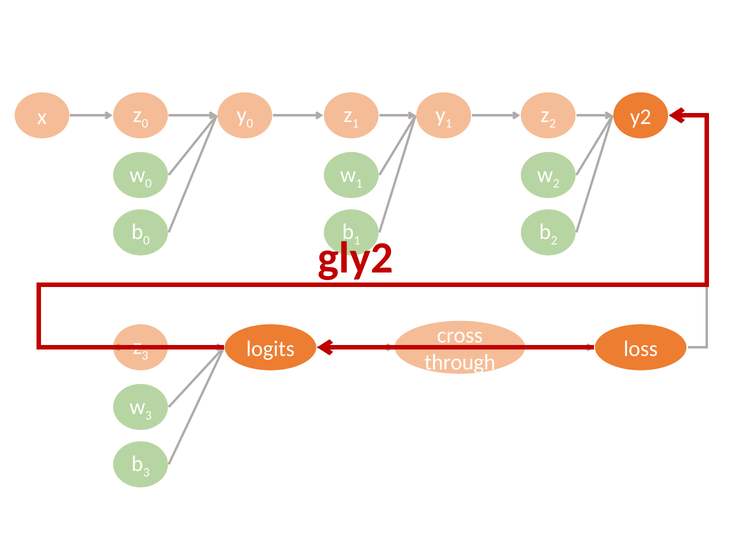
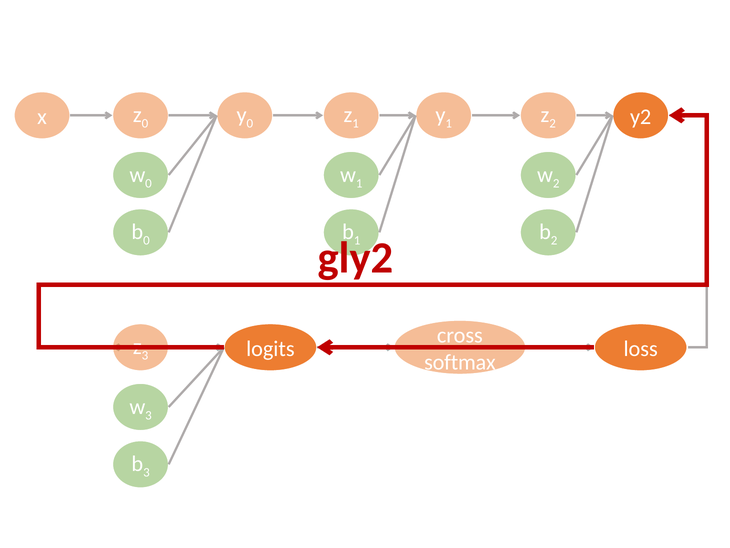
through: through -> softmax
